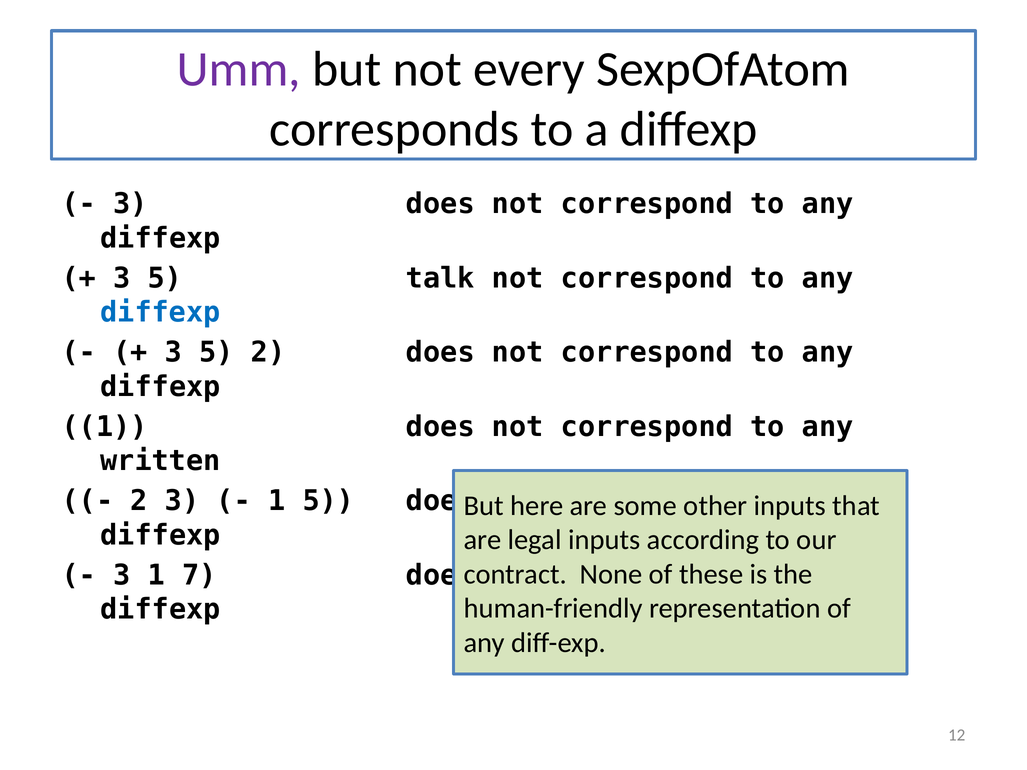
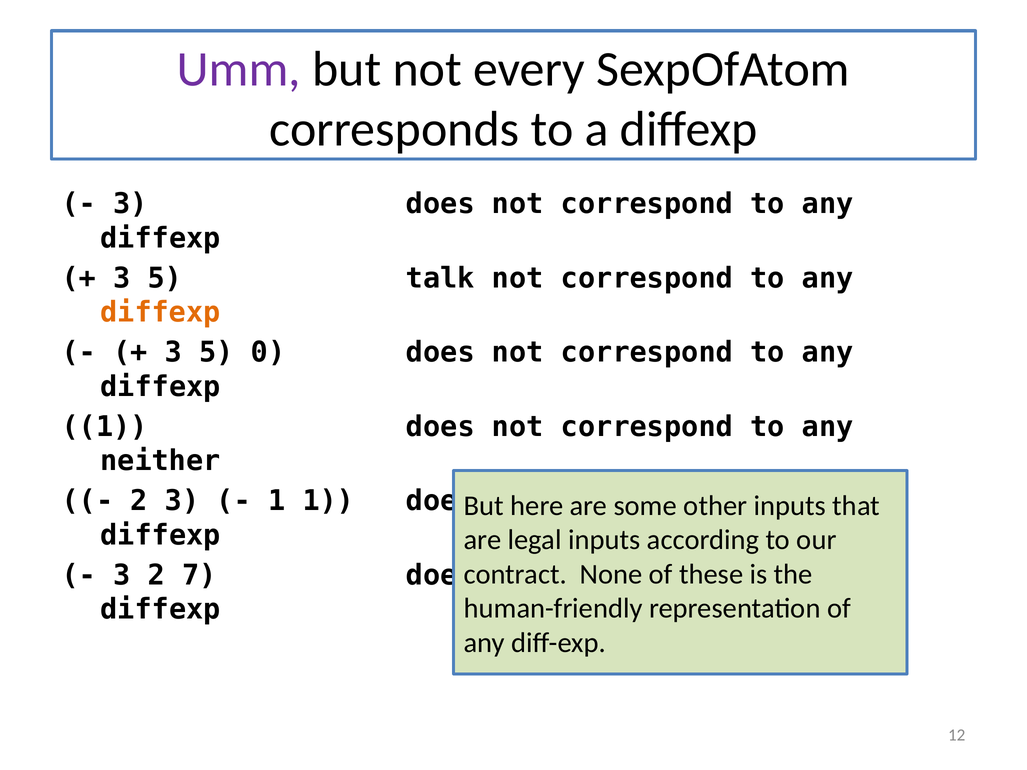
diffexp at (160, 313) colour: blue -> orange
5 2: 2 -> 0
written: written -> neither
1 5: 5 -> 1
3 1: 1 -> 2
